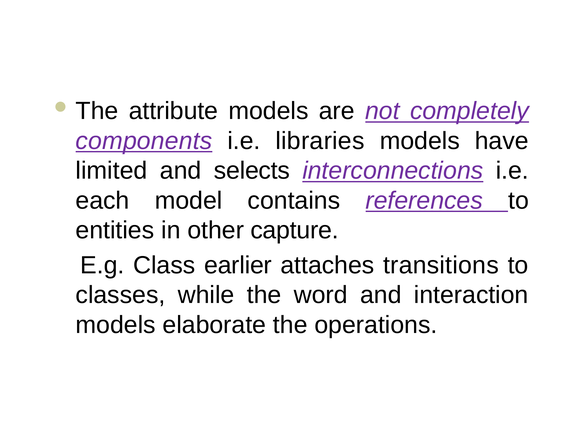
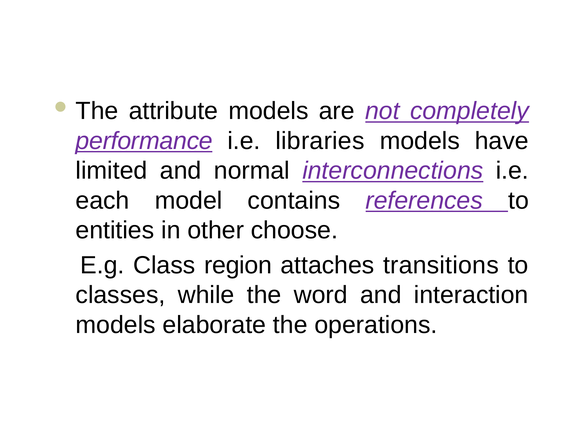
components: components -> performance
selects: selects -> normal
capture: capture -> choose
earlier: earlier -> region
